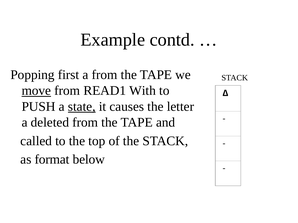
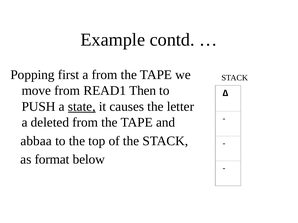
move underline: present -> none
With: With -> Then
called: called -> abbaa
